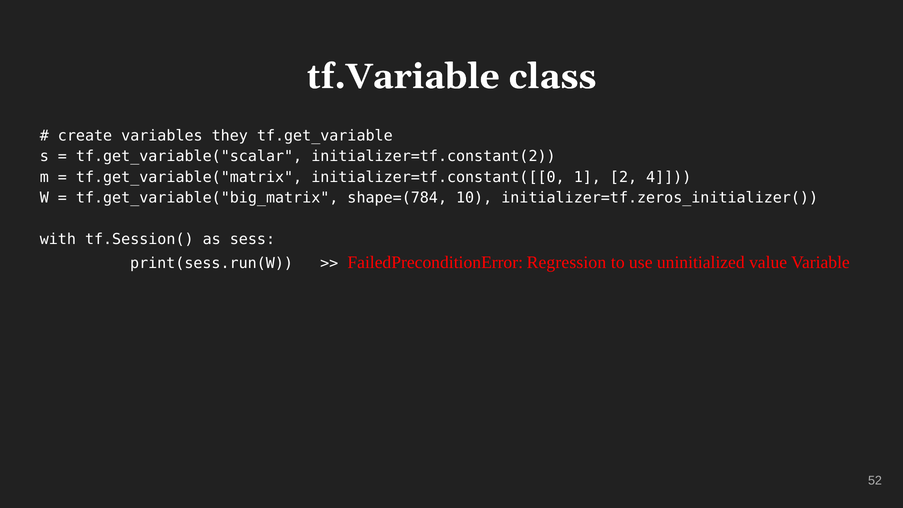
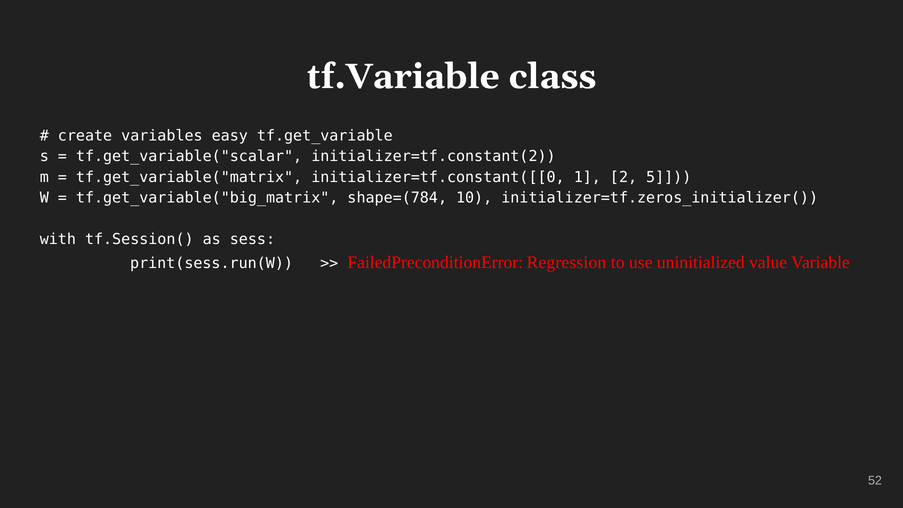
they: they -> easy
4: 4 -> 5
